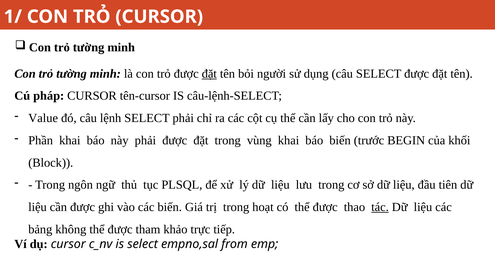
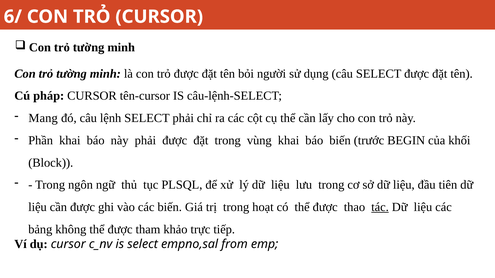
1/: 1/ -> 6/
đặt at (209, 74) underline: present -> none
Value: Value -> Mang
